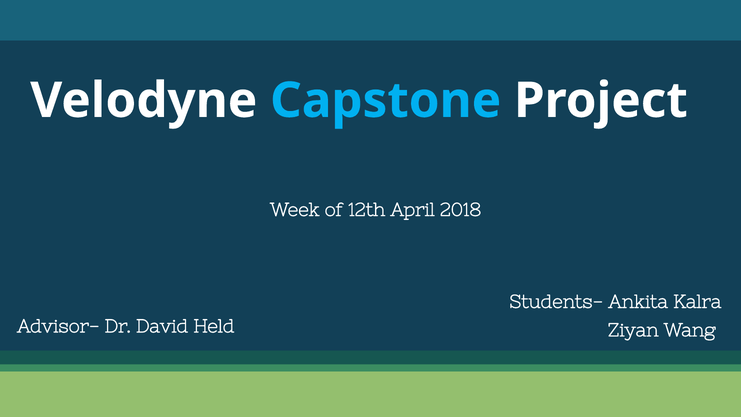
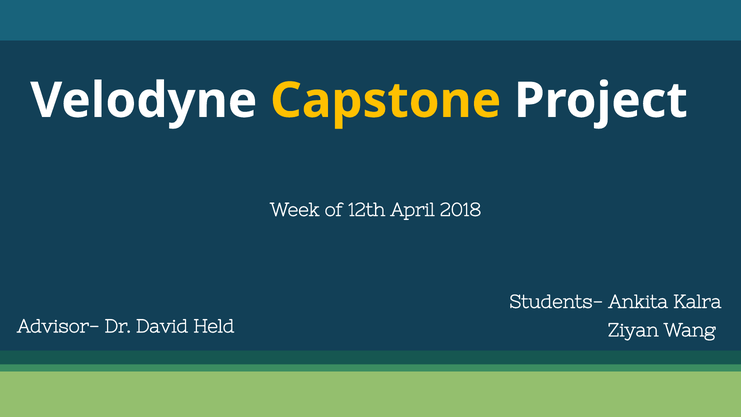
Capstone colour: light blue -> yellow
